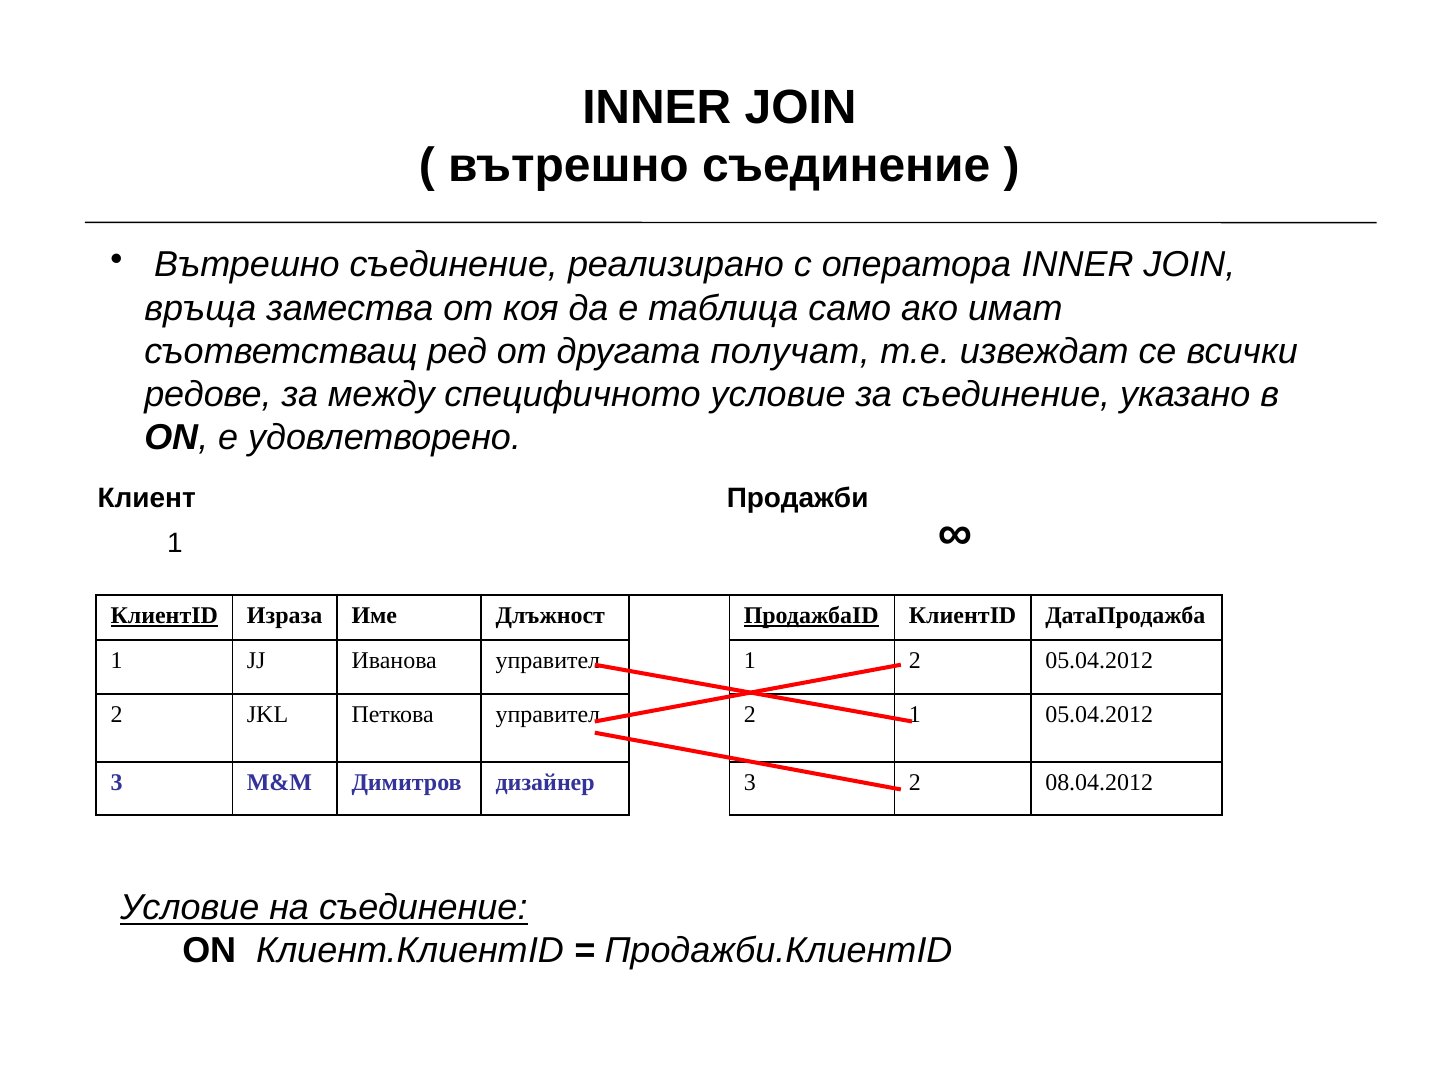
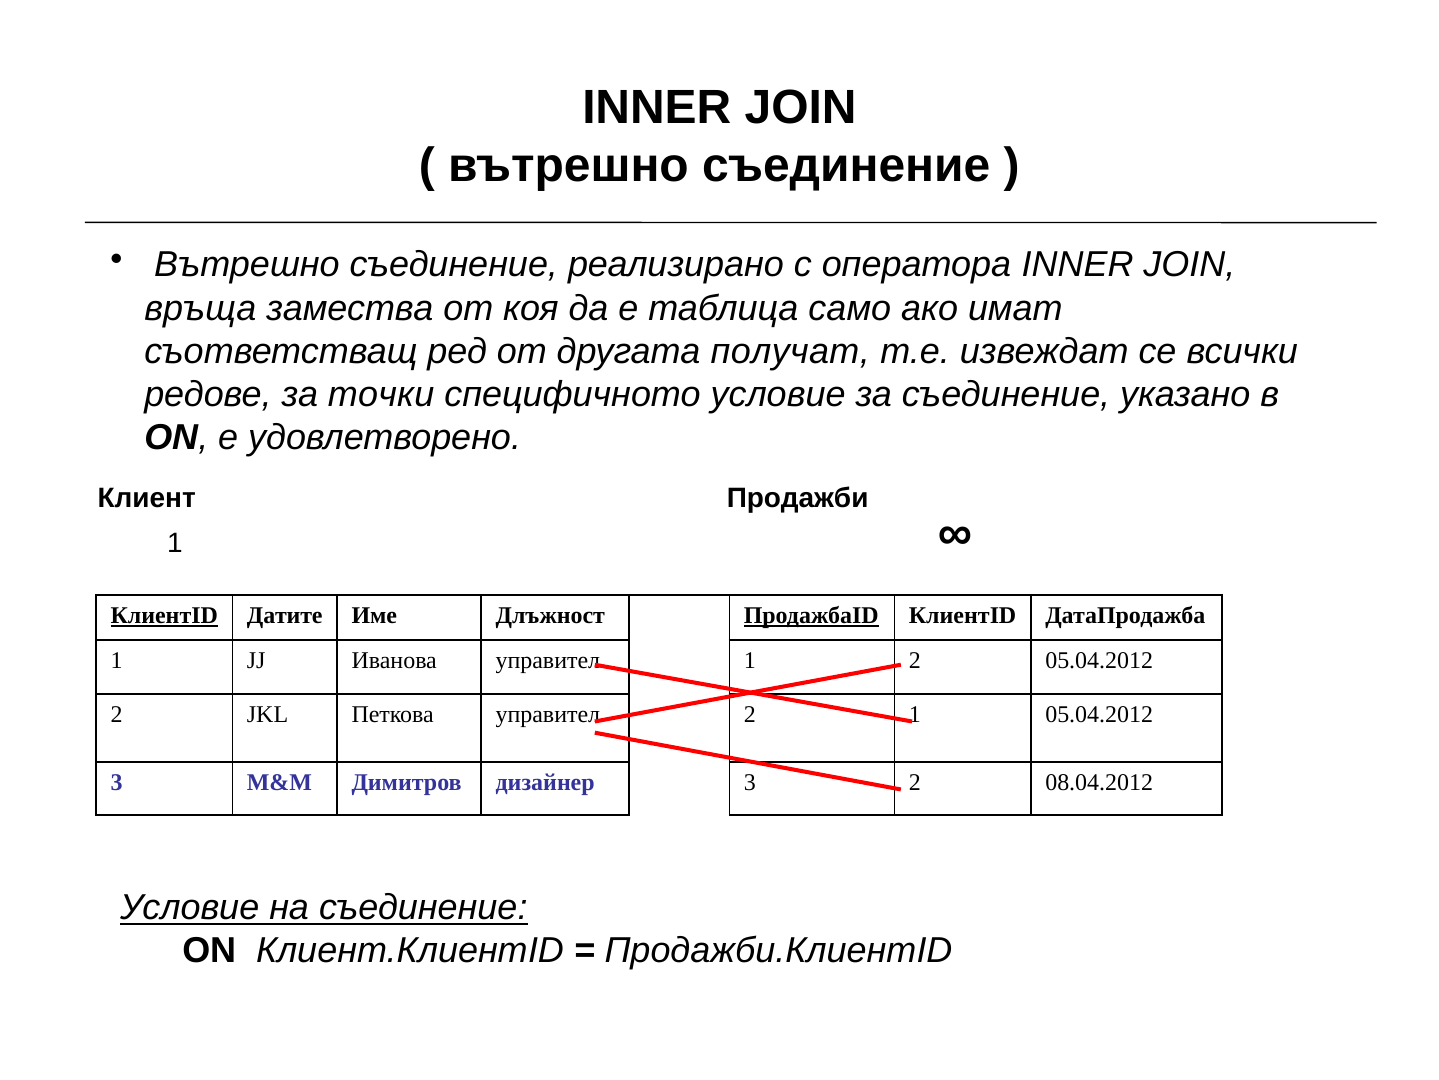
между: между -> точки
Израза: Израза -> Датите
